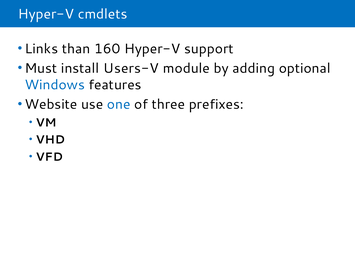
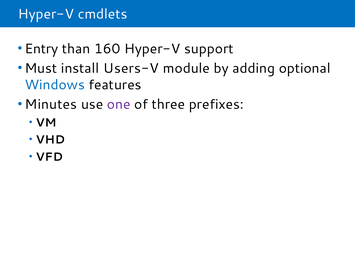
Links: Links -> Entry
Website: Website -> Minutes
one colour: blue -> purple
